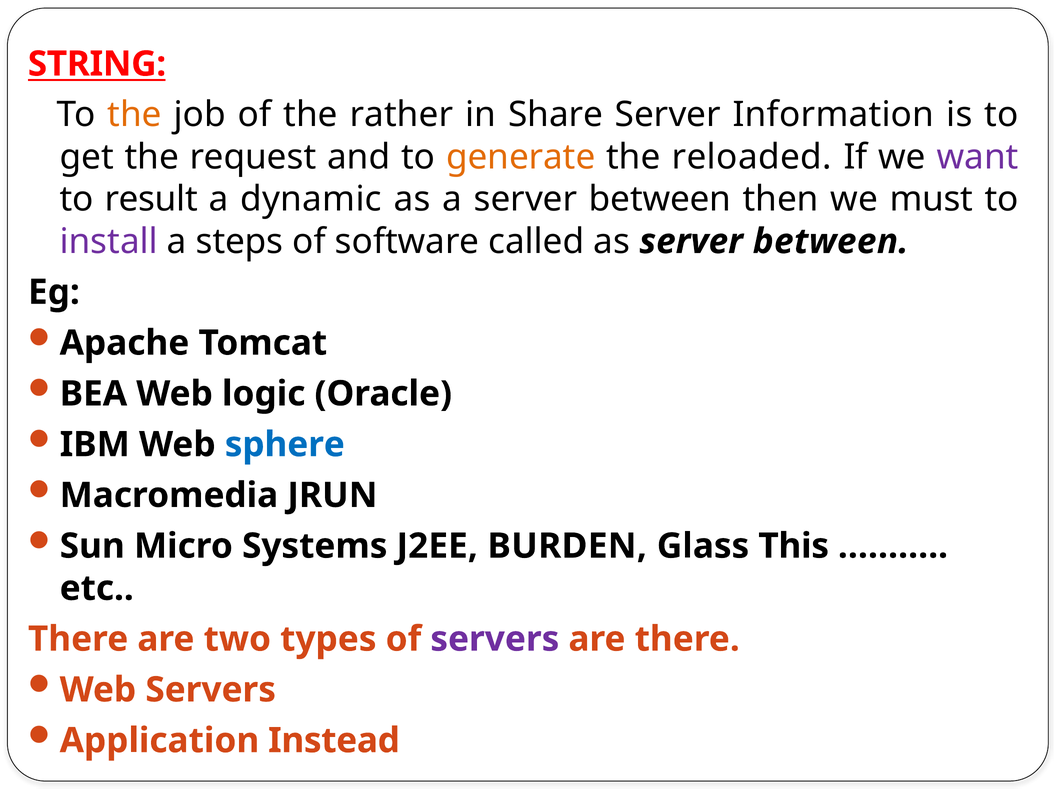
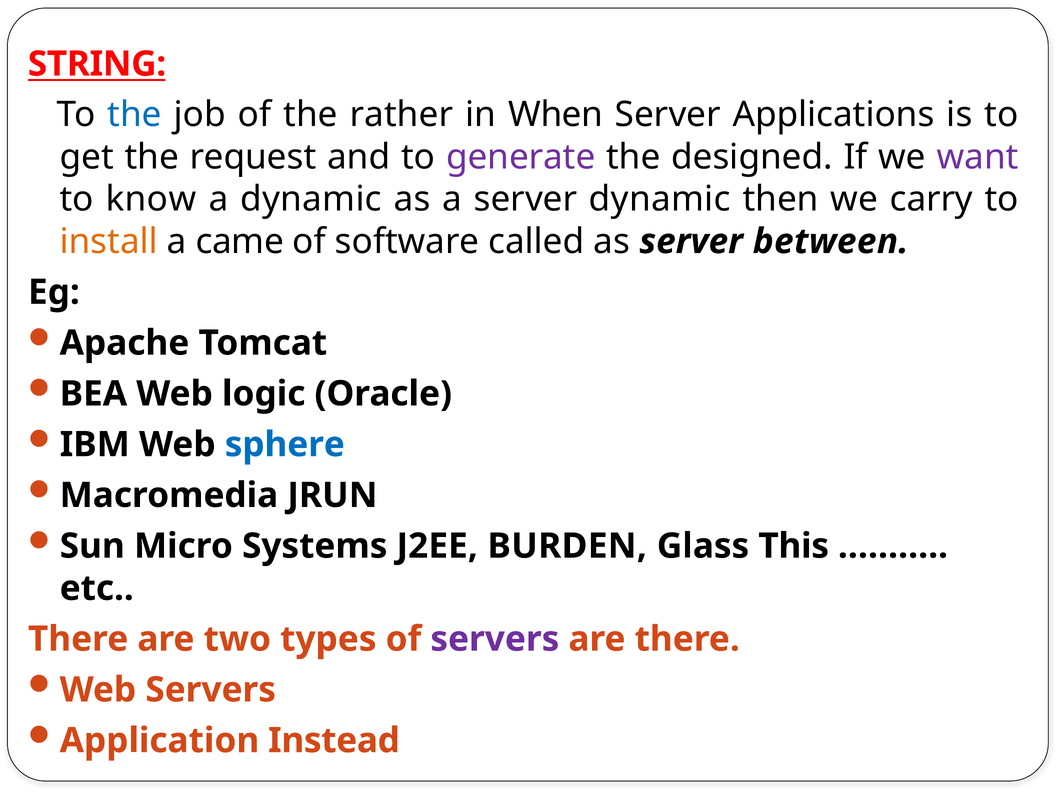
the at (135, 115) colour: orange -> blue
Share: Share -> When
Information: Information -> Applications
generate colour: orange -> purple
reloaded: reloaded -> designed
result: result -> know
a server between: between -> dynamic
must: must -> carry
install colour: purple -> orange
steps: steps -> came
